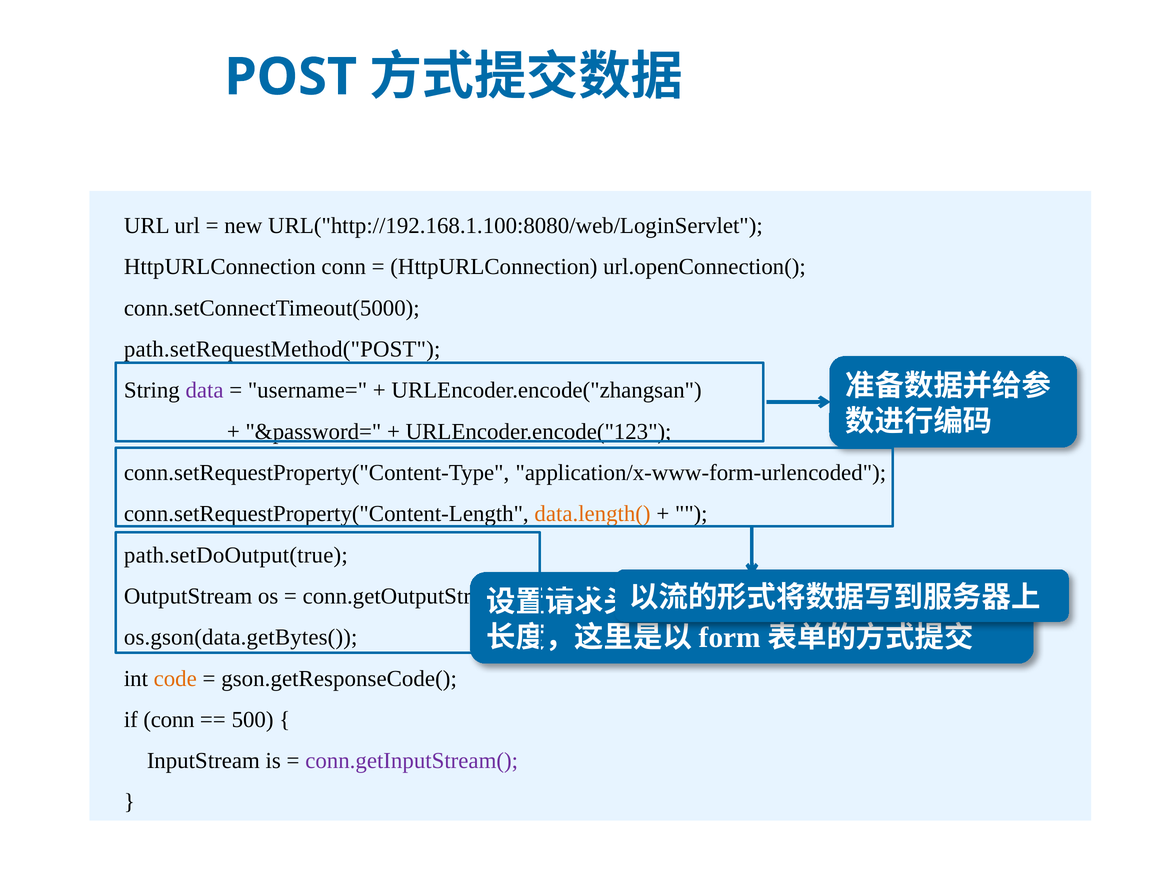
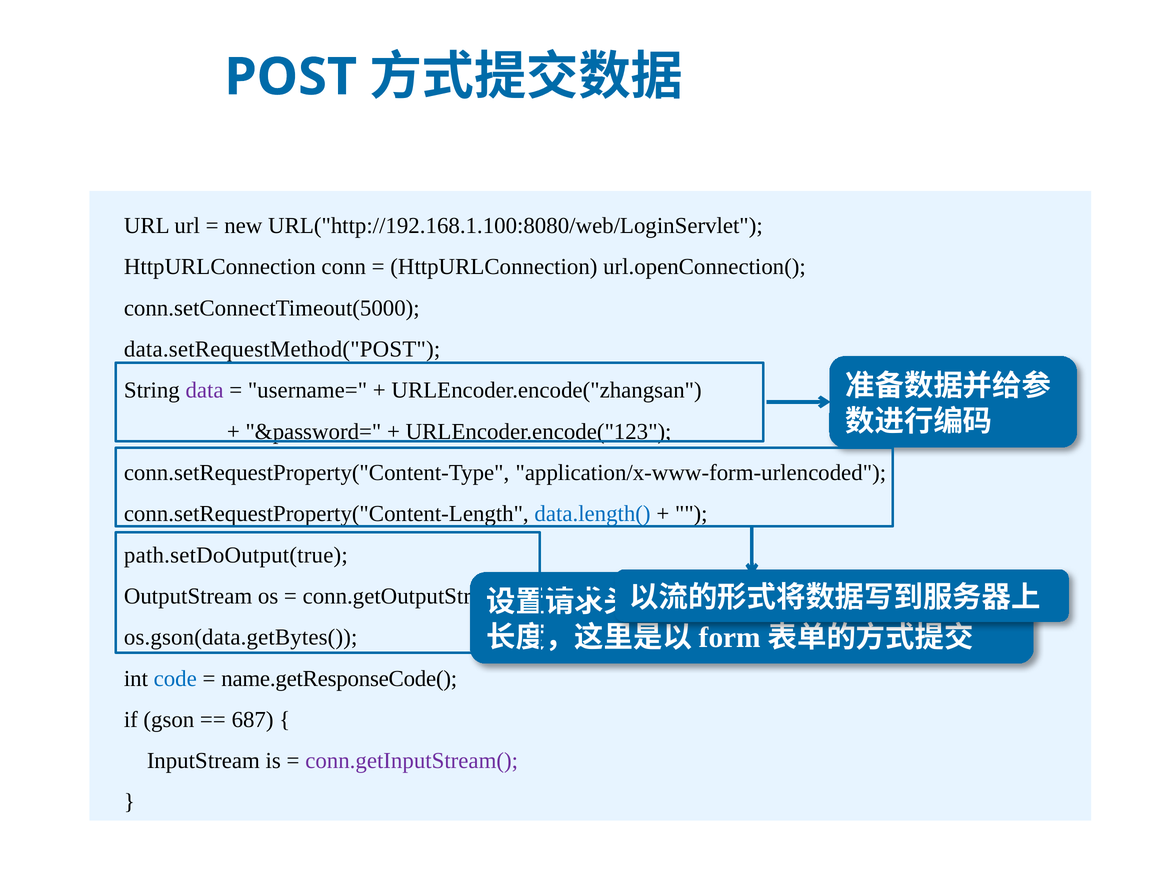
path.setRequestMethod("POST: path.setRequestMethod("POST -> data.setRequestMethod("POST
data.length( colour: orange -> blue
code colour: orange -> blue
gson.getResponseCode(: gson.getResponseCode( -> name.getResponseCode(
if conn: conn -> gson
500: 500 -> 687
